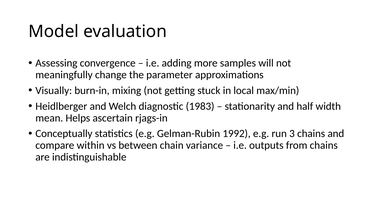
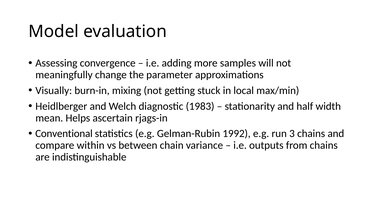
Conceptually: Conceptually -> Conventional
